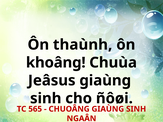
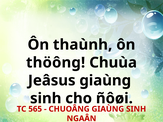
khoâng: khoâng -> thöông
